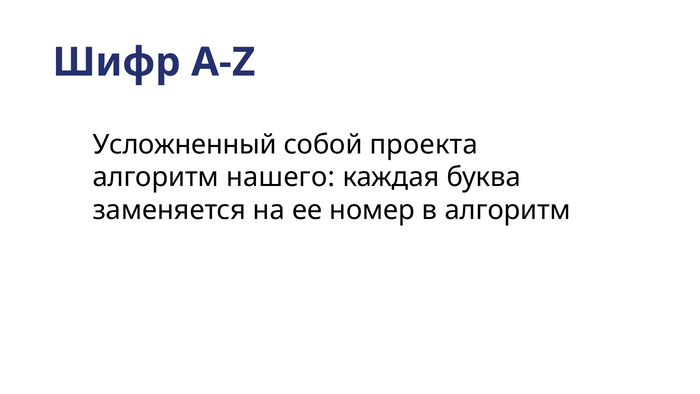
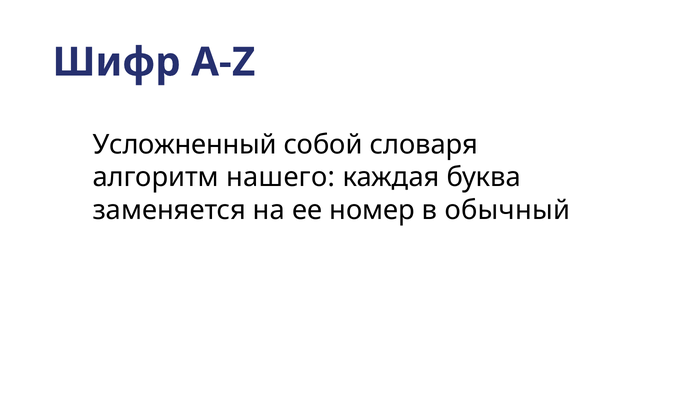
проекта: проекта -> словаря
в алгоритм: алгоритм -> обычный
